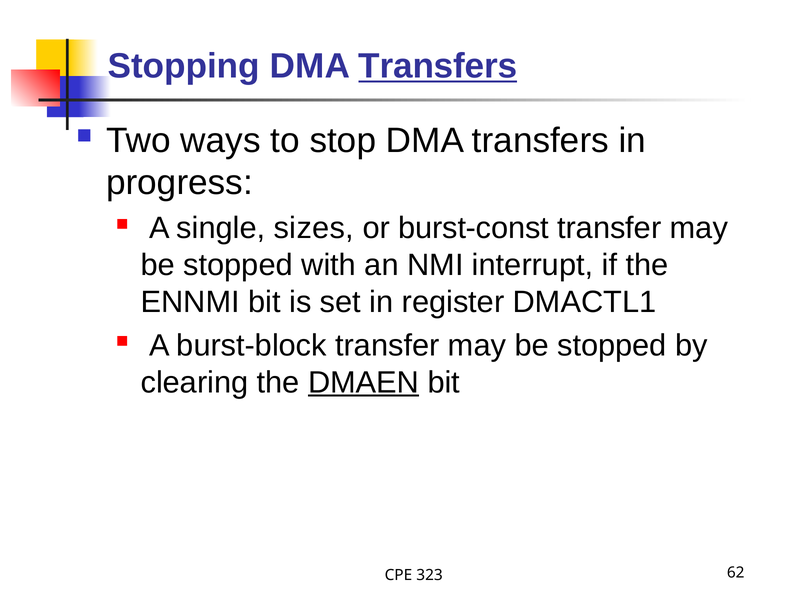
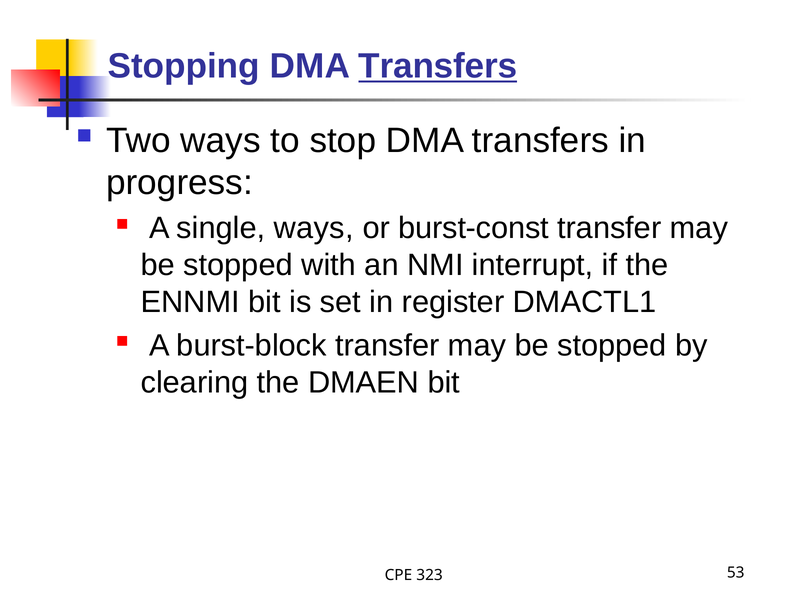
single sizes: sizes -> ways
DMAEN underline: present -> none
62: 62 -> 53
